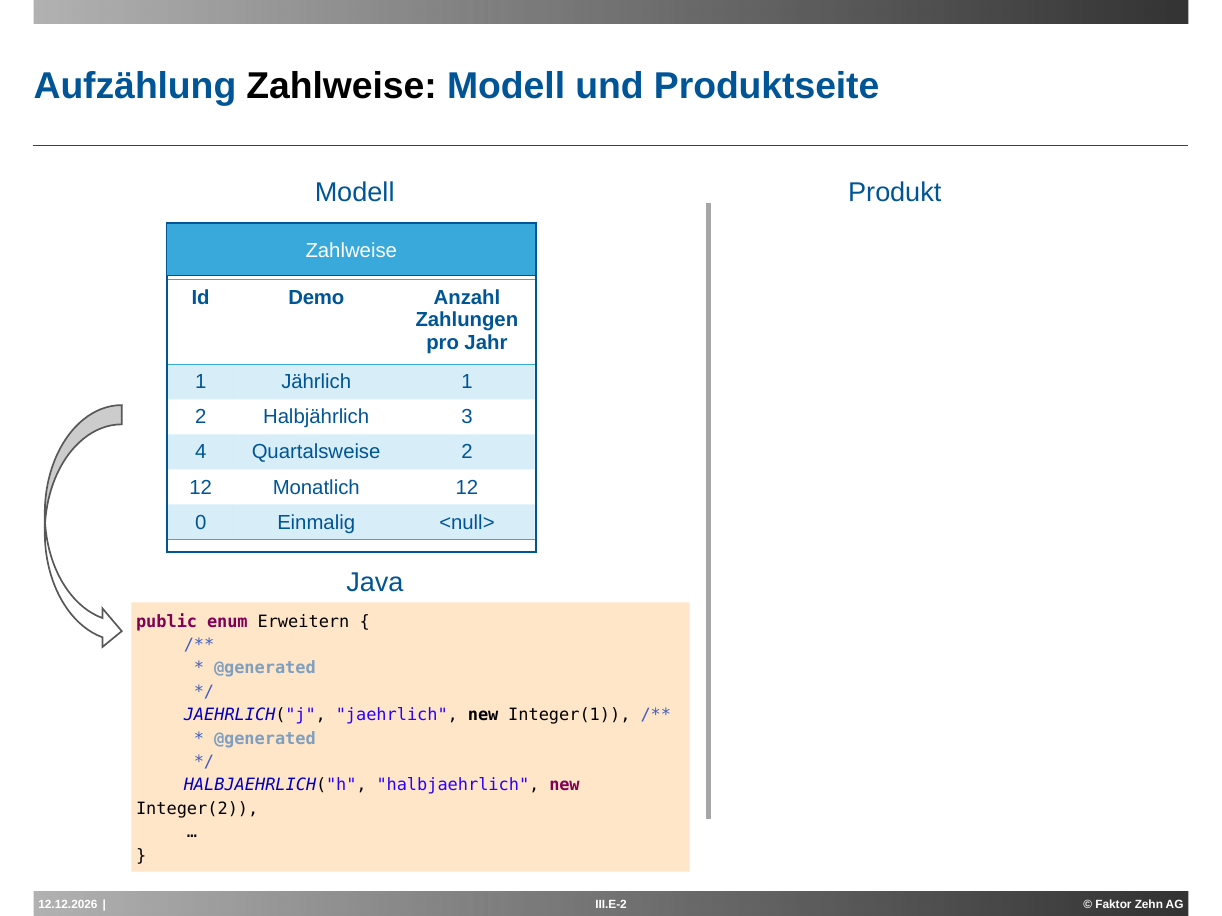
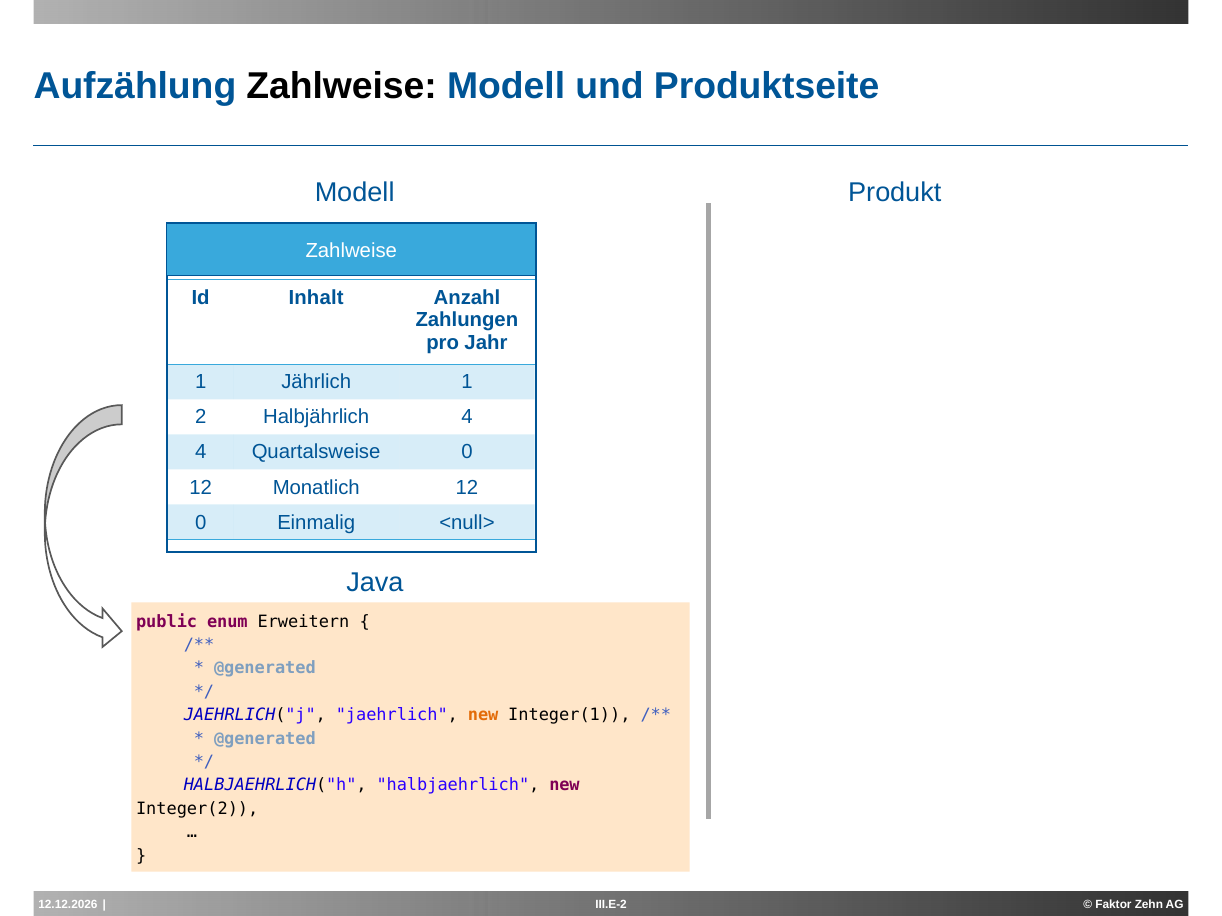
Demo: Demo -> Inhalt
Halbjährlich 3: 3 -> 4
Quartalsweise 2: 2 -> 0
new at (483, 716) colour: black -> orange
